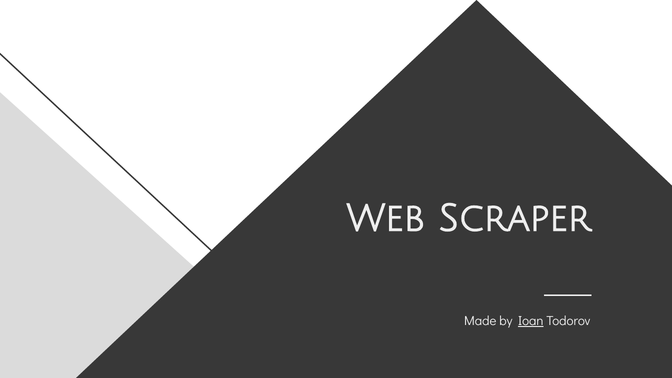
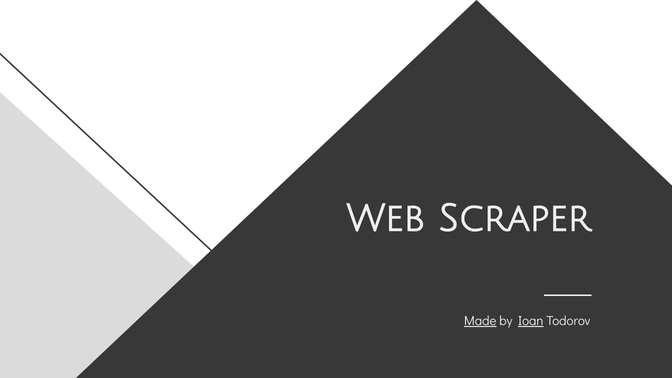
Made underline: none -> present
